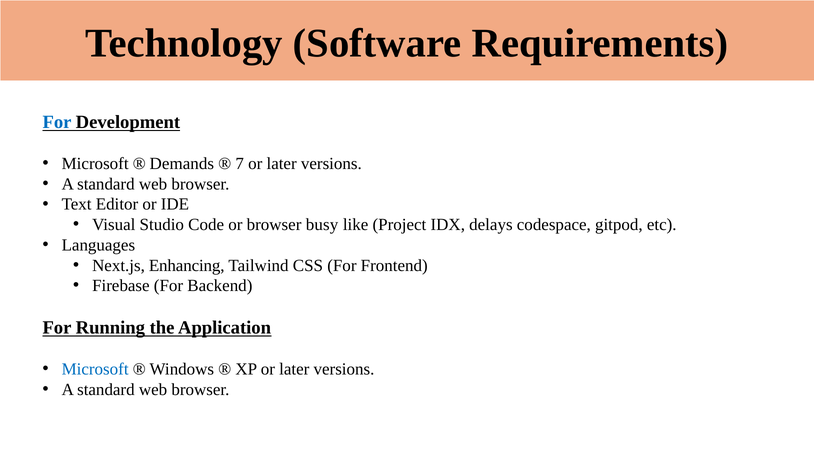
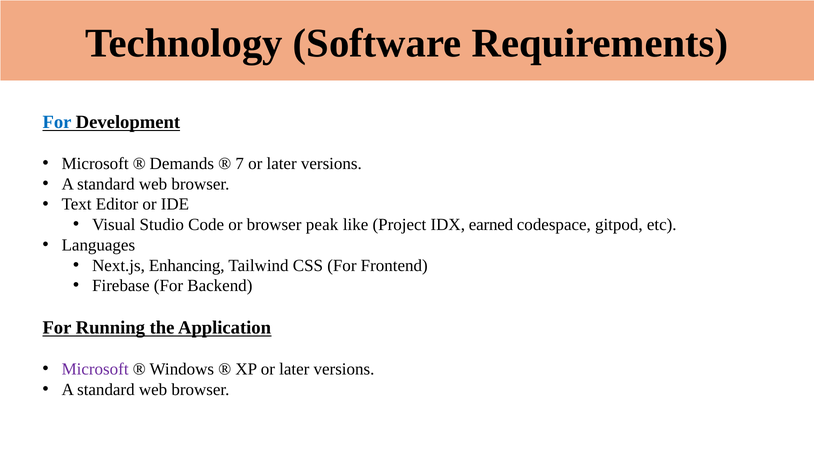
busy: busy -> peak
delays: delays -> earned
Microsoft at (95, 369) colour: blue -> purple
